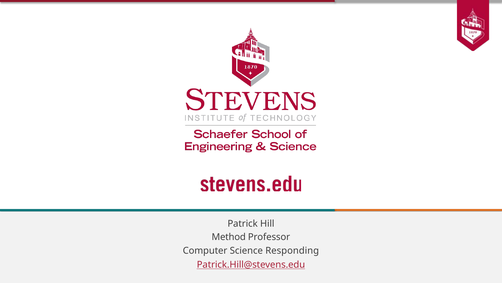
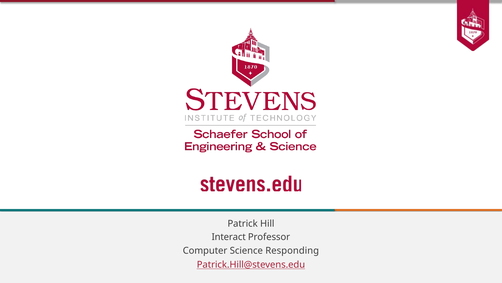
Method: Method -> Interact
